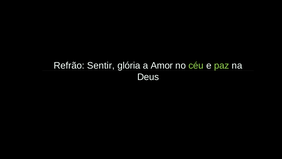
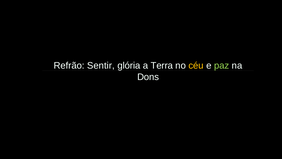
Amor: Amor -> Terra
céu colour: light green -> yellow
Deus: Deus -> Dons
